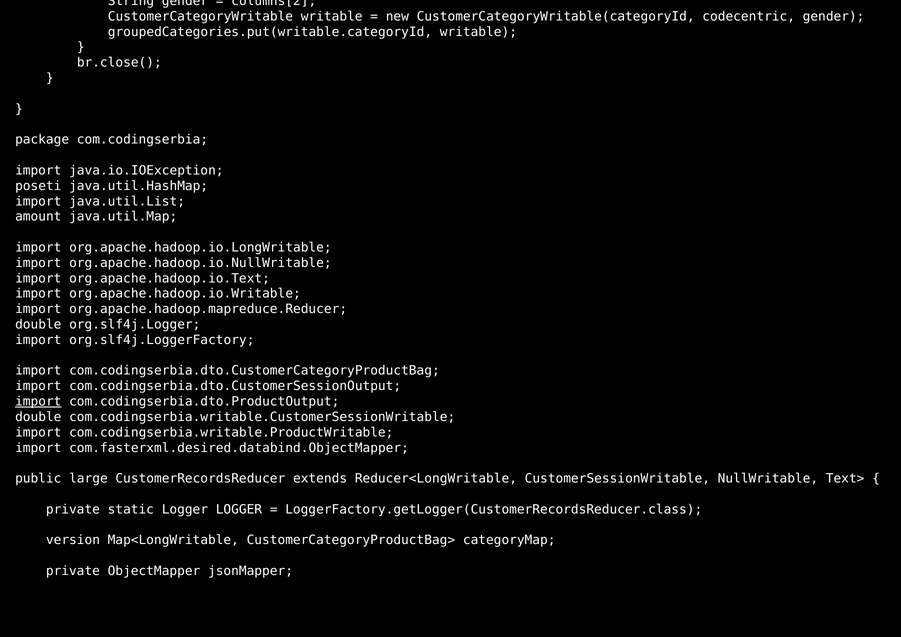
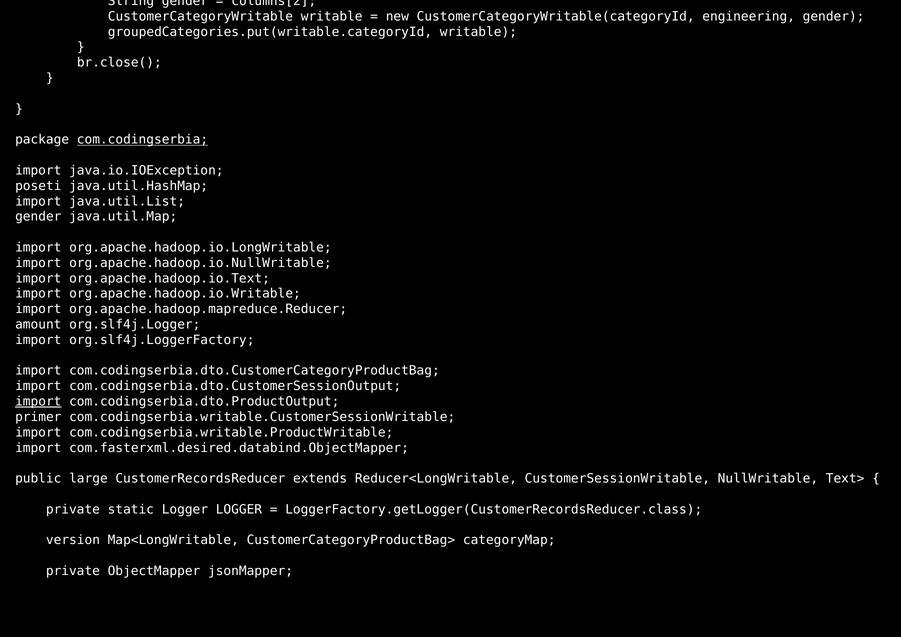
codecentric: codecentric -> engineering
com.codingserbia underline: none -> present
amount at (38, 217): amount -> gender
double at (38, 325): double -> amount
double at (38, 417): double -> primer
